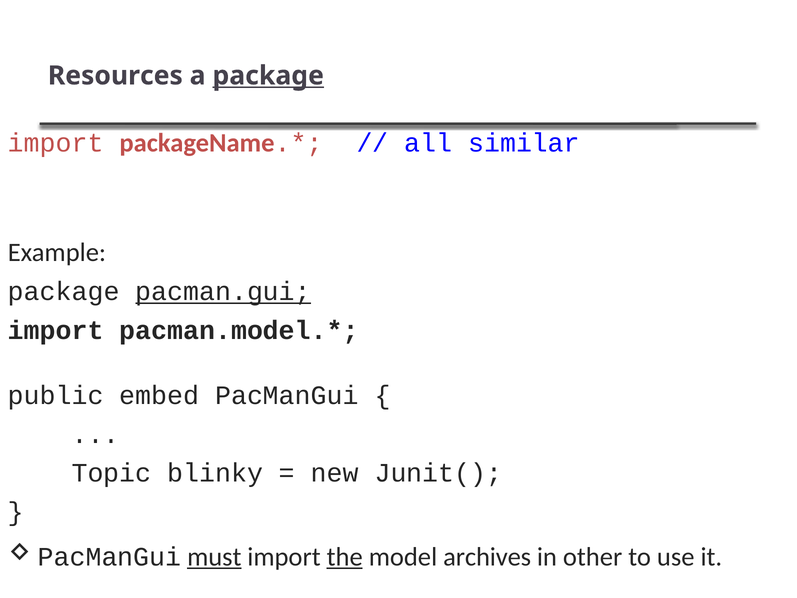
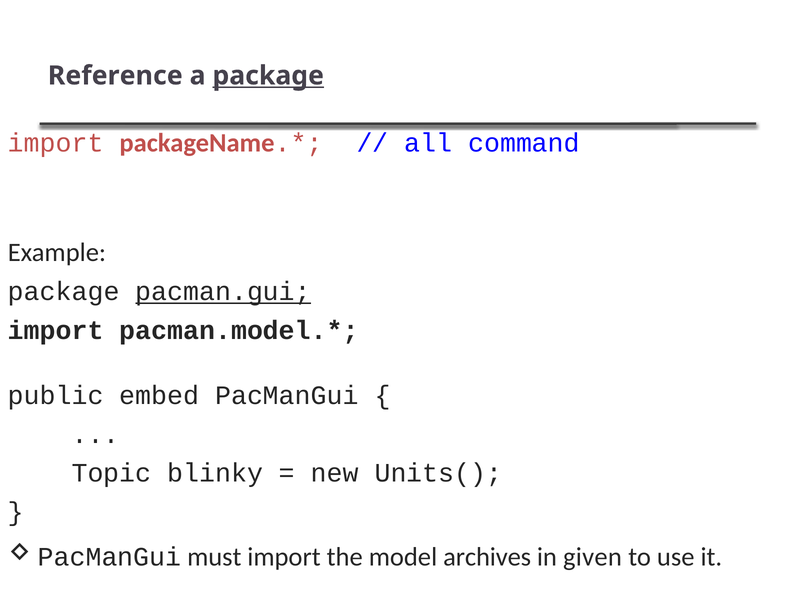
Resources: Resources -> Reference
similar: similar -> command
Junit(: Junit( -> Units(
must underline: present -> none
the underline: present -> none
other: other -> given
